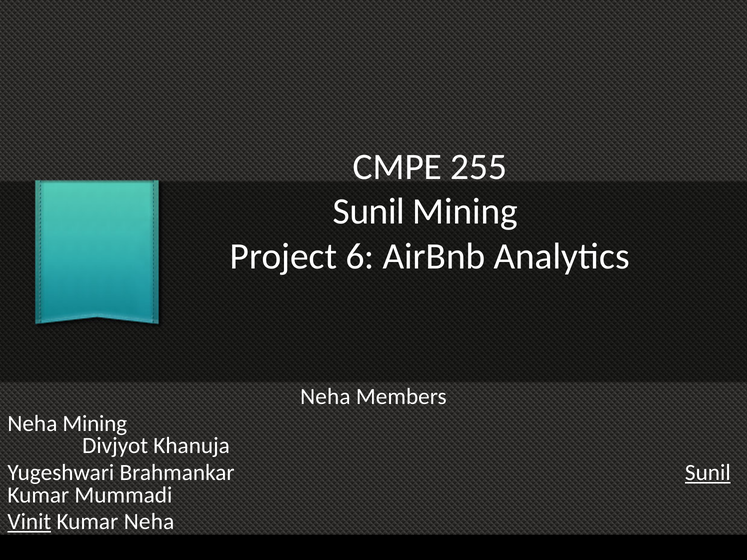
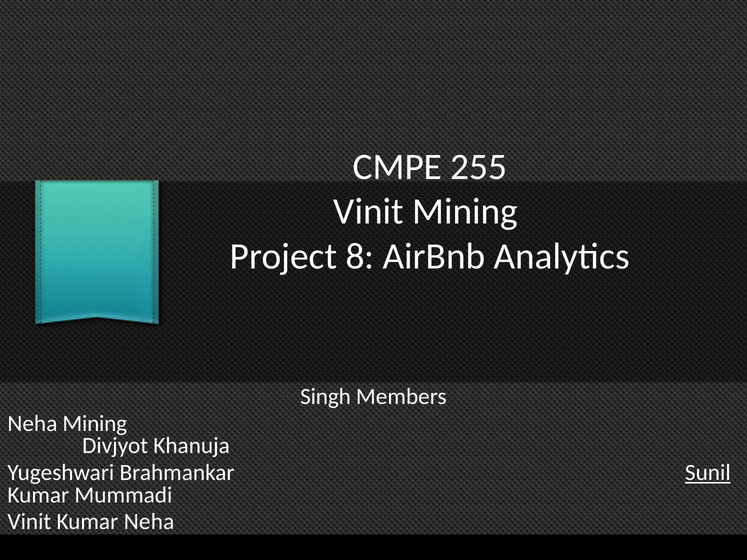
Sunil at (369, 212): Sunil -> Vinit
6: 6 -> 8
Neha at (325, 397): Neha -> Singh
Vinit at (29, 522) underline: present -> none
